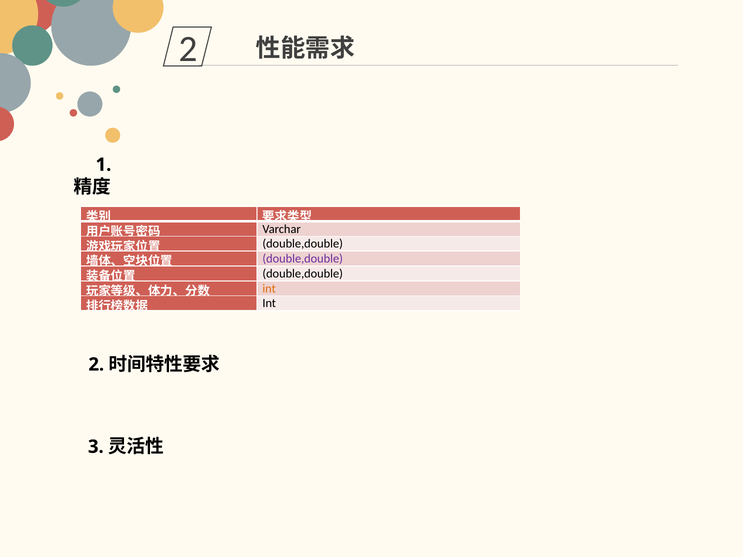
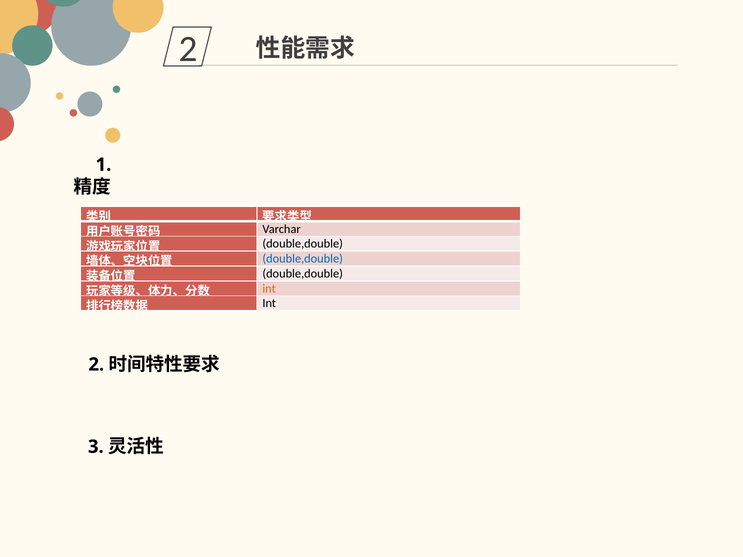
double,double at (303, 259) colour: purple -> blue
